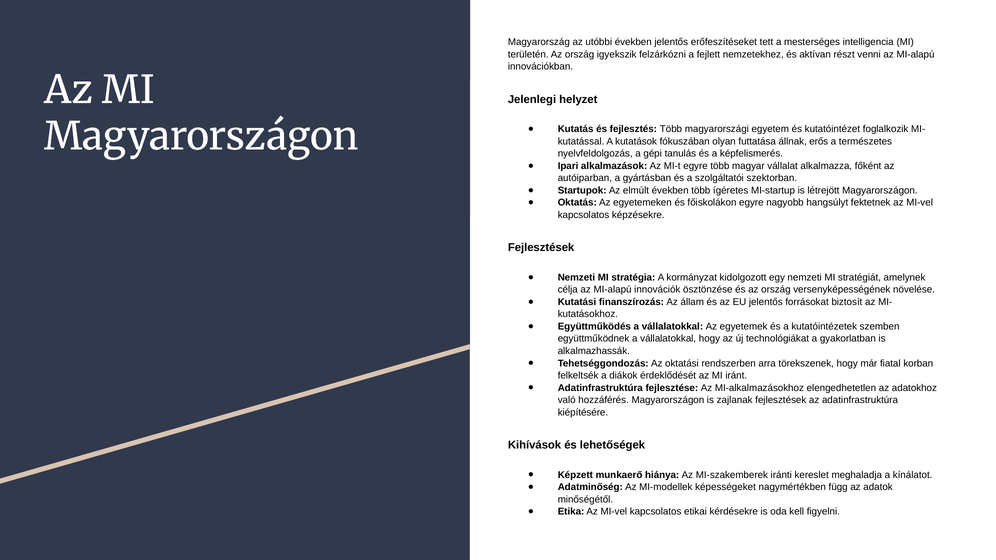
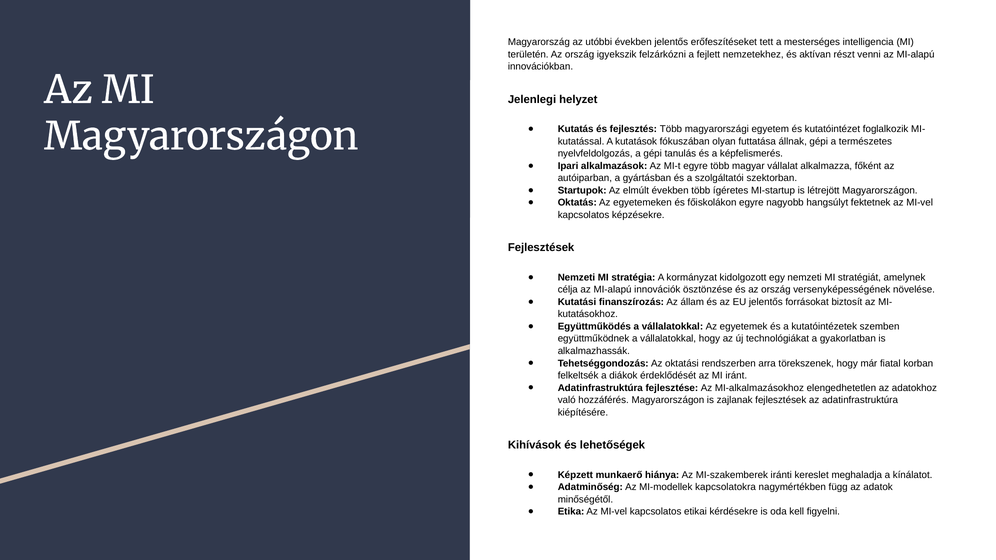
állnak erős: erős -> gépi
képességeket: képességeket -> kapcsolatokra
